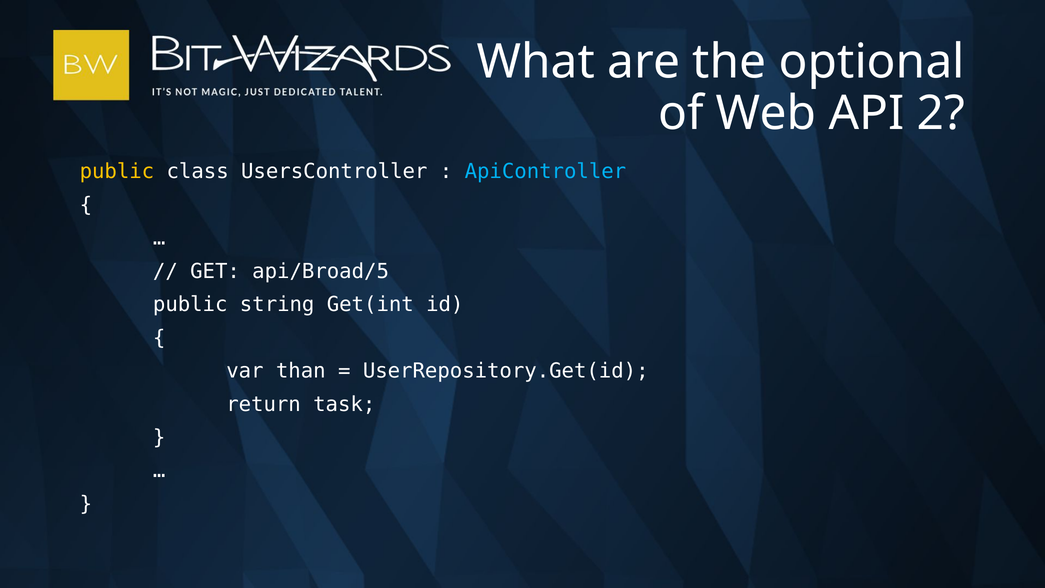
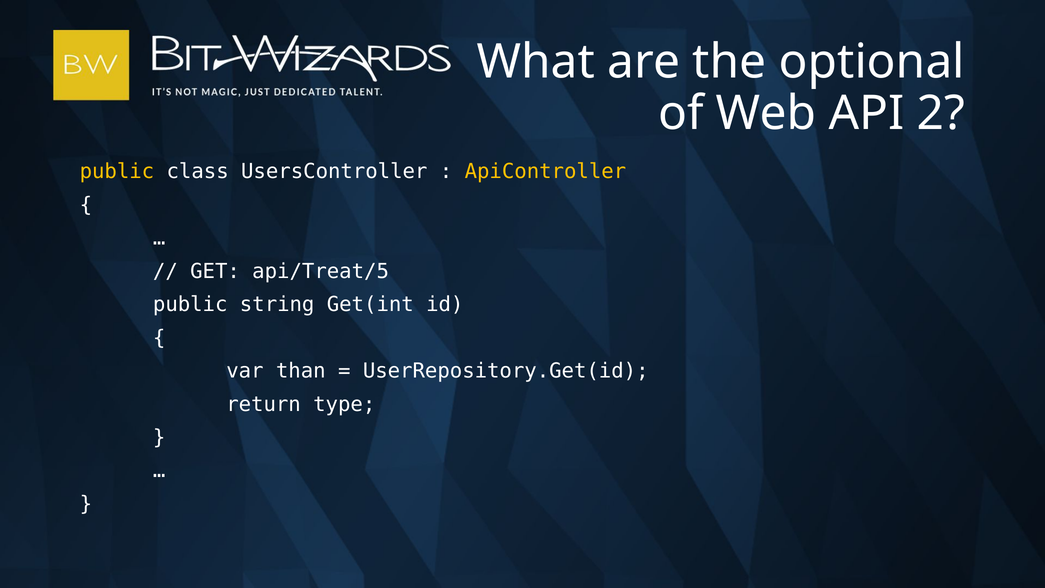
ApiController colour: light blue -> yellow
api/Broad/5: api/Broad/5 -> api/Treat/5
task: task -> type
